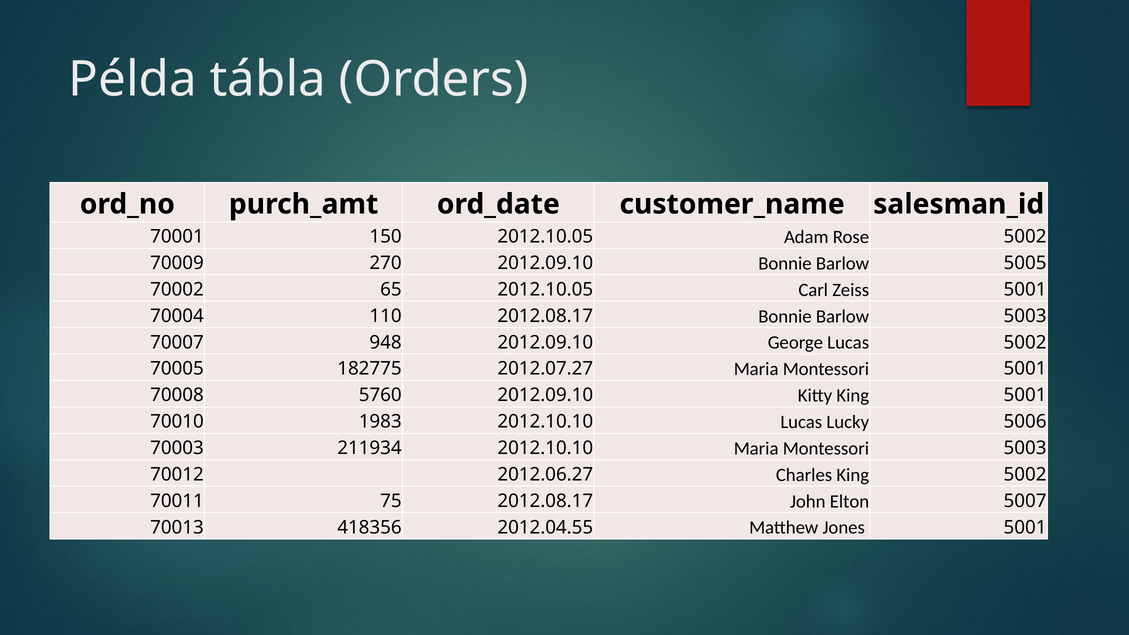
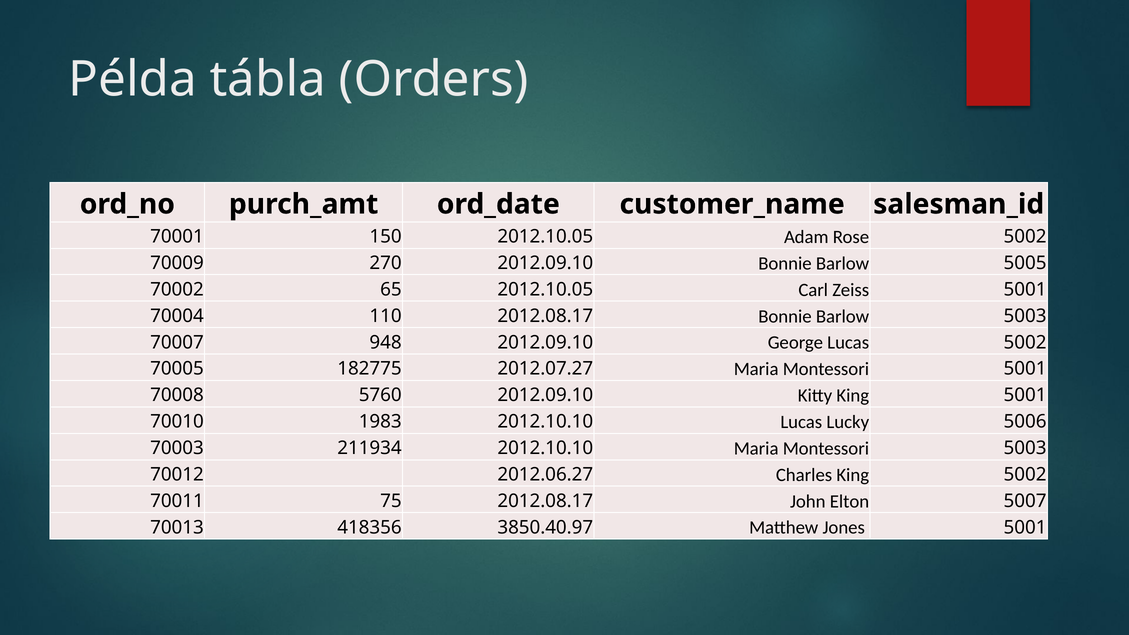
2012.04.55: 2012.04.55 -> 3850.40.97
